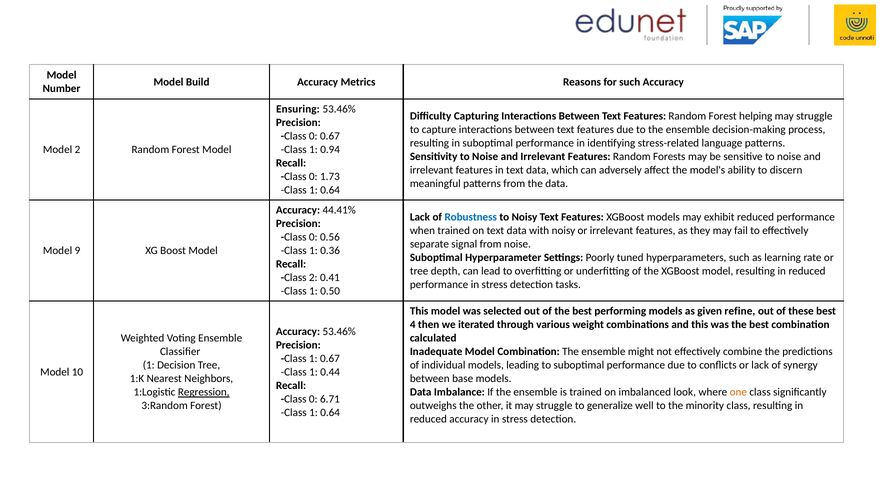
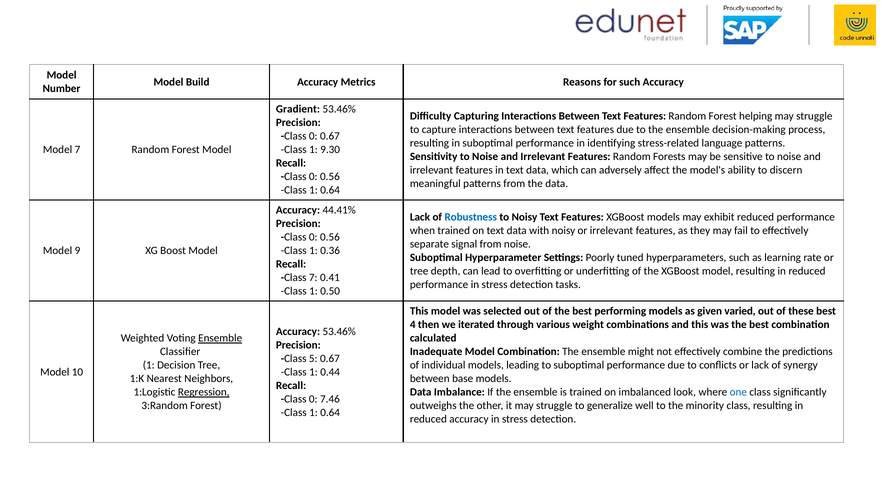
Ensuring: Ensuring -> Gradient
Model 2: 2 -> 7
0.94: 0.94 -> 9.30
1.73 at (330, 177): 1.73 -> 0.56
Class 2: 2 -> 7
refine: refine -> varied
Ensemble at (220, 339) underline: none -> present
1 at (313, 359): 1 -> 5
one colour: orange -> blue
6.71: 6.71 -> 7.46
